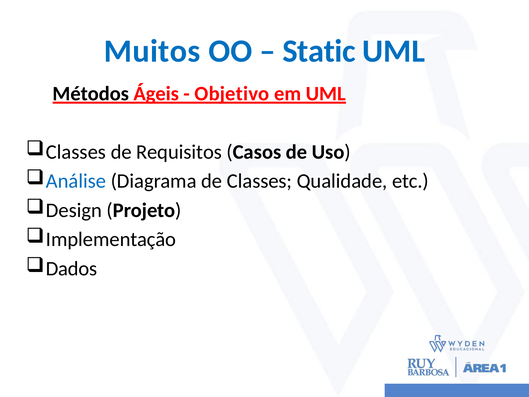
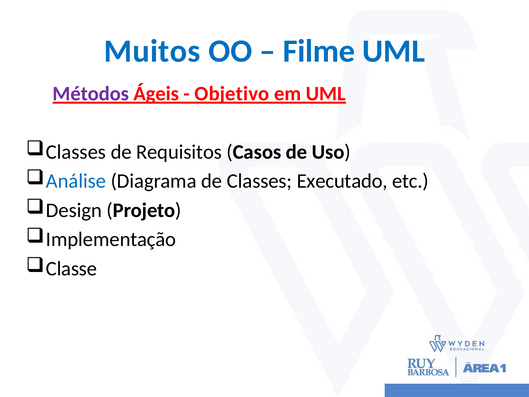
Static: Static -> Filme
Métodos colour: black -> purple
Qualidade: Qualidade -> Executado
Dados: Dados -> Classe
